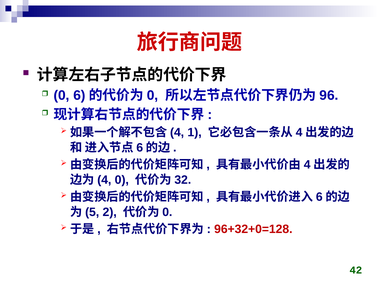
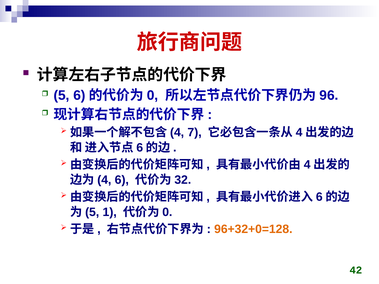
0 at (62, 95): 0 -> 5
1: 1 -> 7
0 at (122, 180): 0 -> 6
2: 2 -> 1
96+32+0=128 colour: red -> orange
